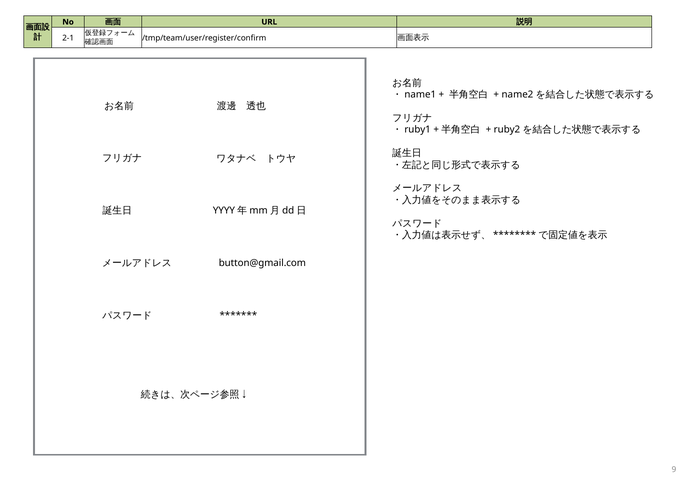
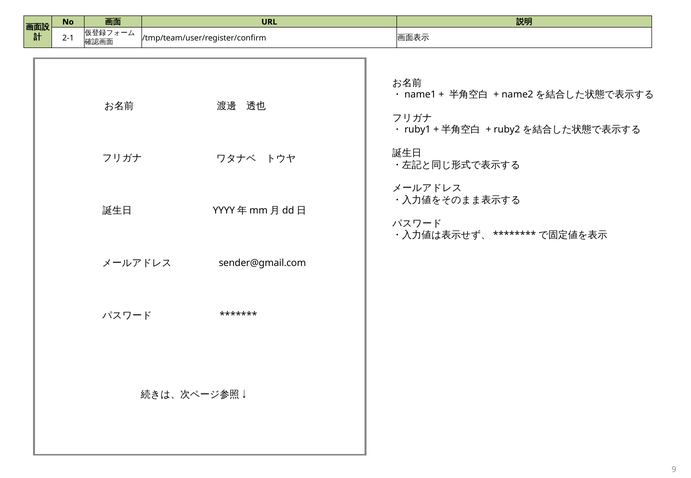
button@gmail.com: button@gmail.com -> sender@gmail.com
